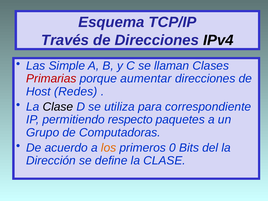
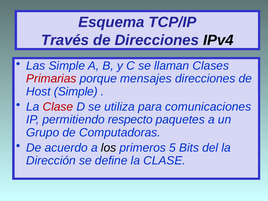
aumentar: aumentar -> mensajes
Host Redes: Redes -> Simple
Clase at (58, 107) colour: black -> red
correspondiente: correspondiente -> comunicaciones
los colour: orange -> black
0: 0 -> 5
